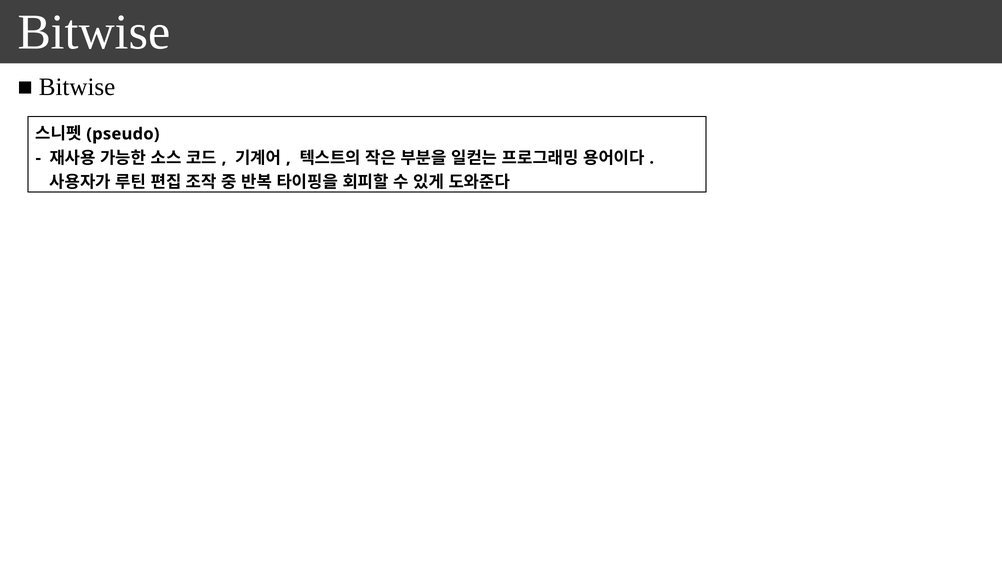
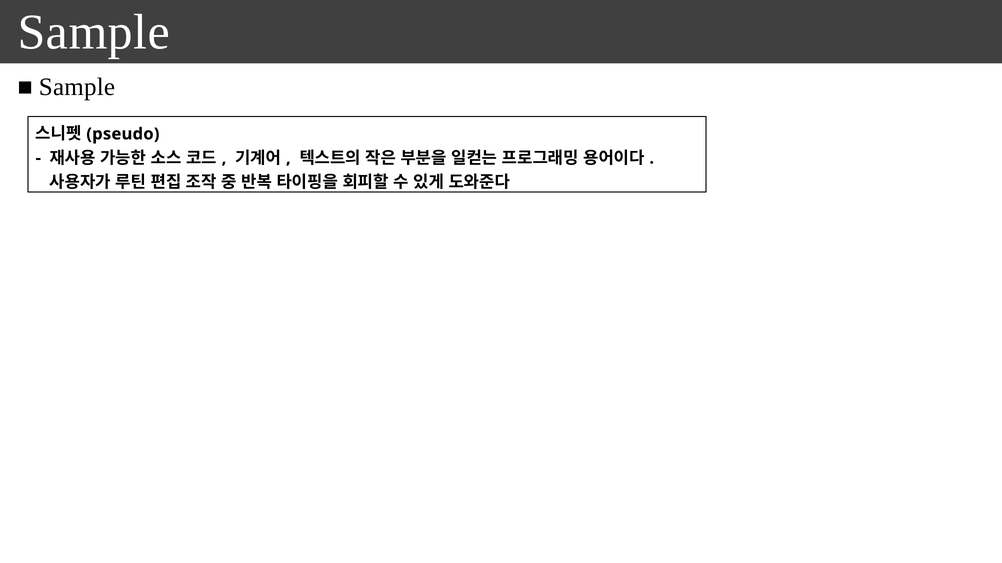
Bitwise at (94, 32): Bitwise -> Sample
Bitwise at (77, 87): Bitwise -> Sample
